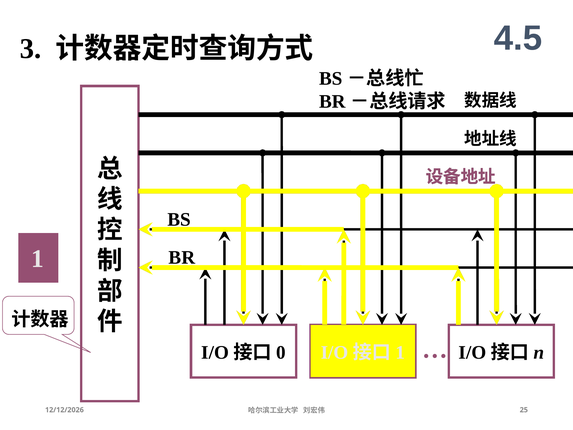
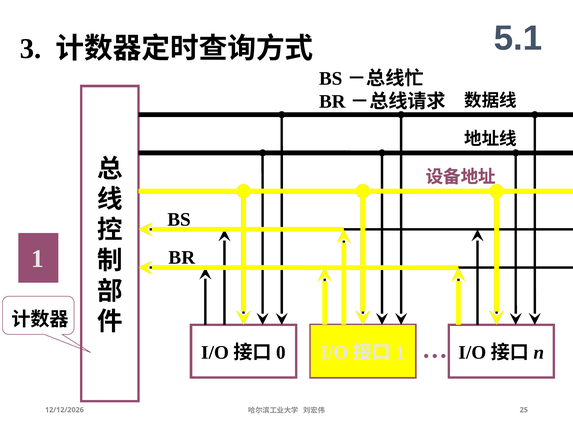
4.5: 4.5 -> 5.1
